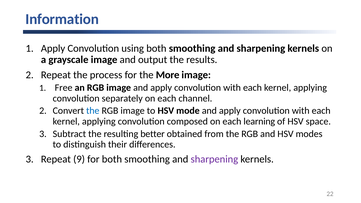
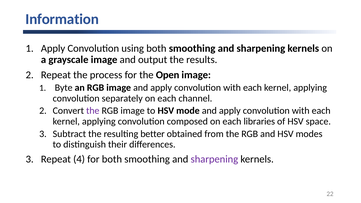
More: More -> Open
Free: Free -> Byte
the at (93, 111) colour: blue -> purple
learning: learning -> libraries
9: 9 -> 4
